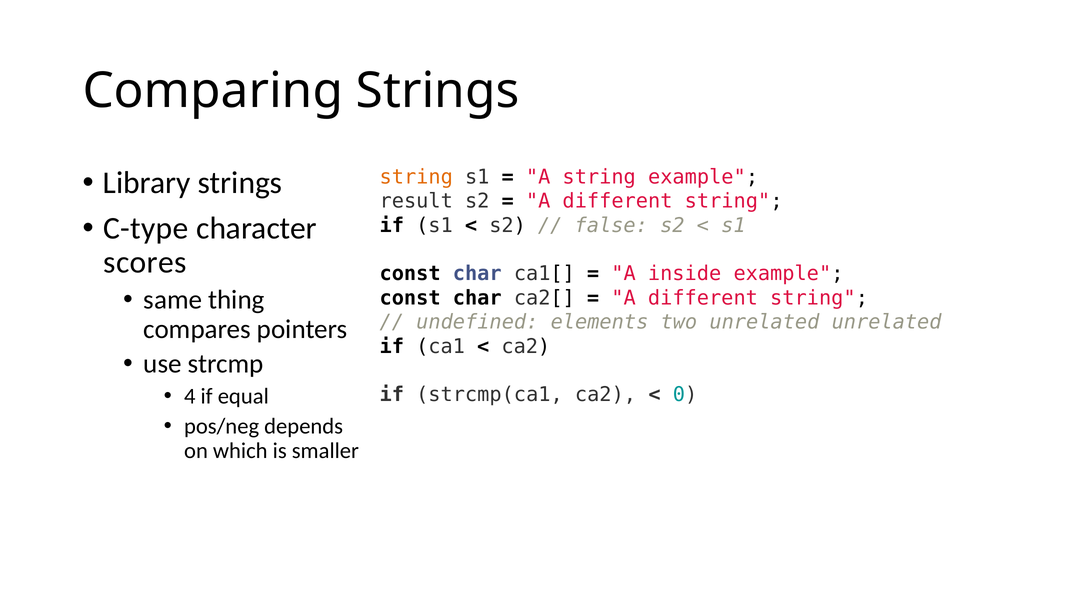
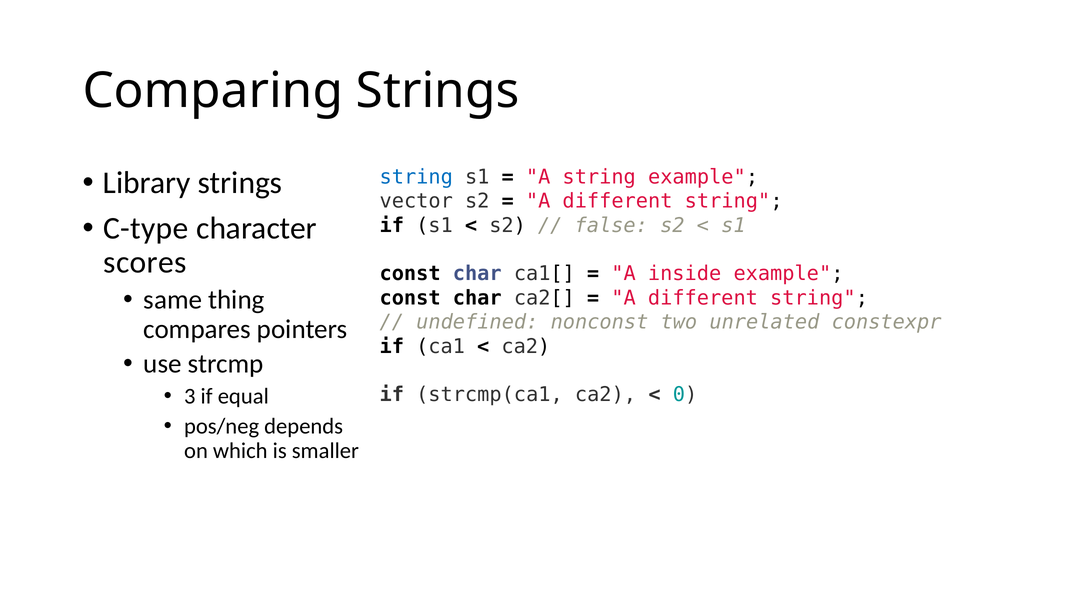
string at (416, 177) colour: orange -> blue
result: result -> vector
elements: elements -> nonconst
unrelated unrelated: unrelated -> constexpr
4: 4 -> 3
